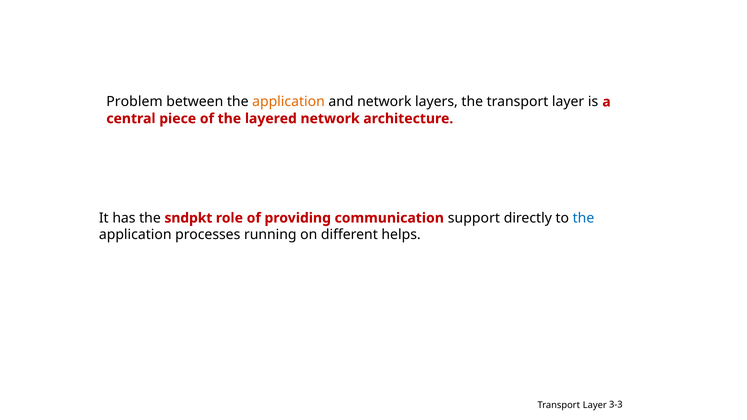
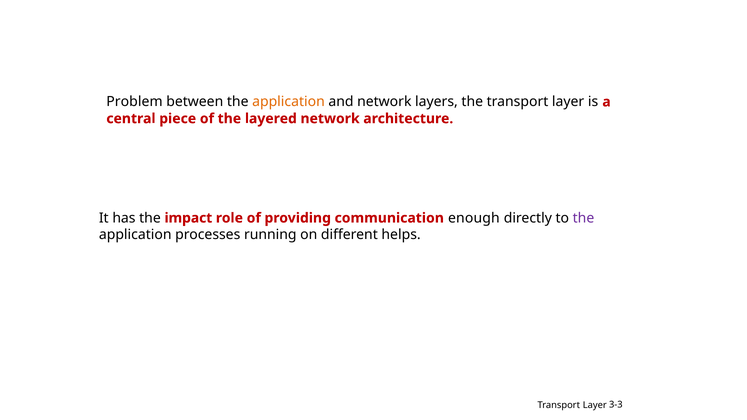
sndpkt: sndpkt -> impact
support: support -> enough
the at (583, 218) colour: blue -> purple
